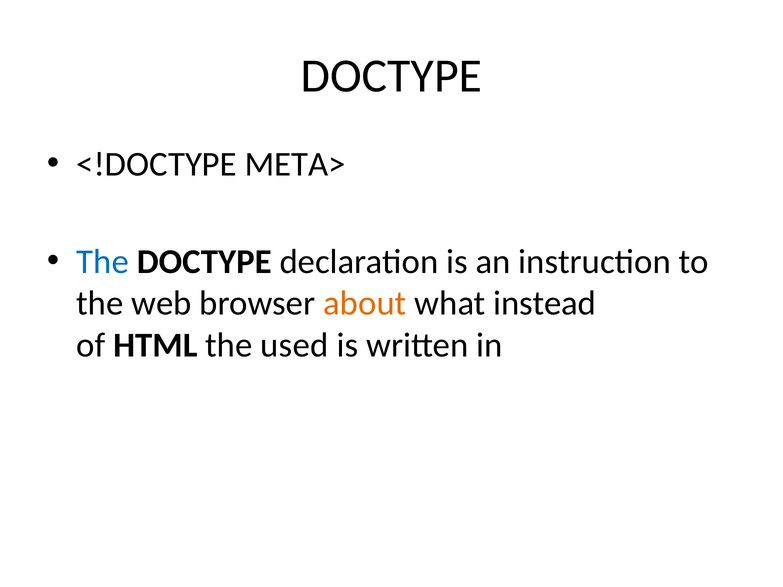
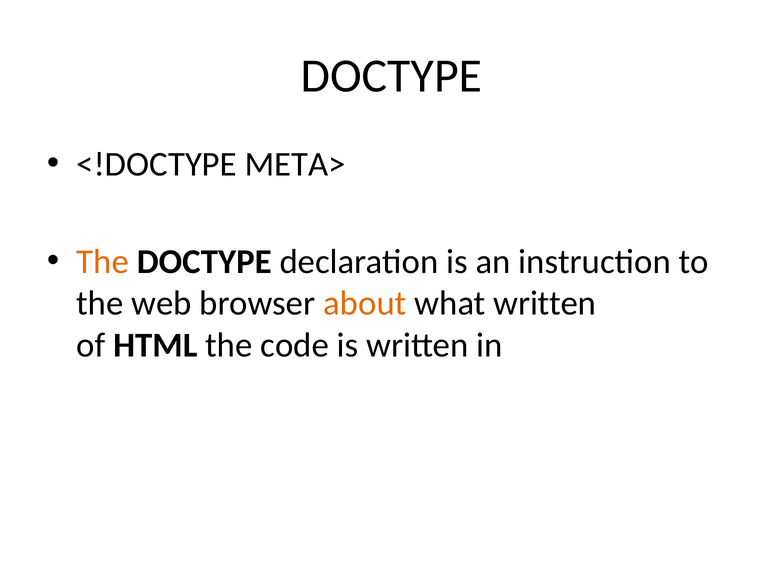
The at (103, 262) colour: blue -> orange
what instead: instead -> written
used: used -> code
